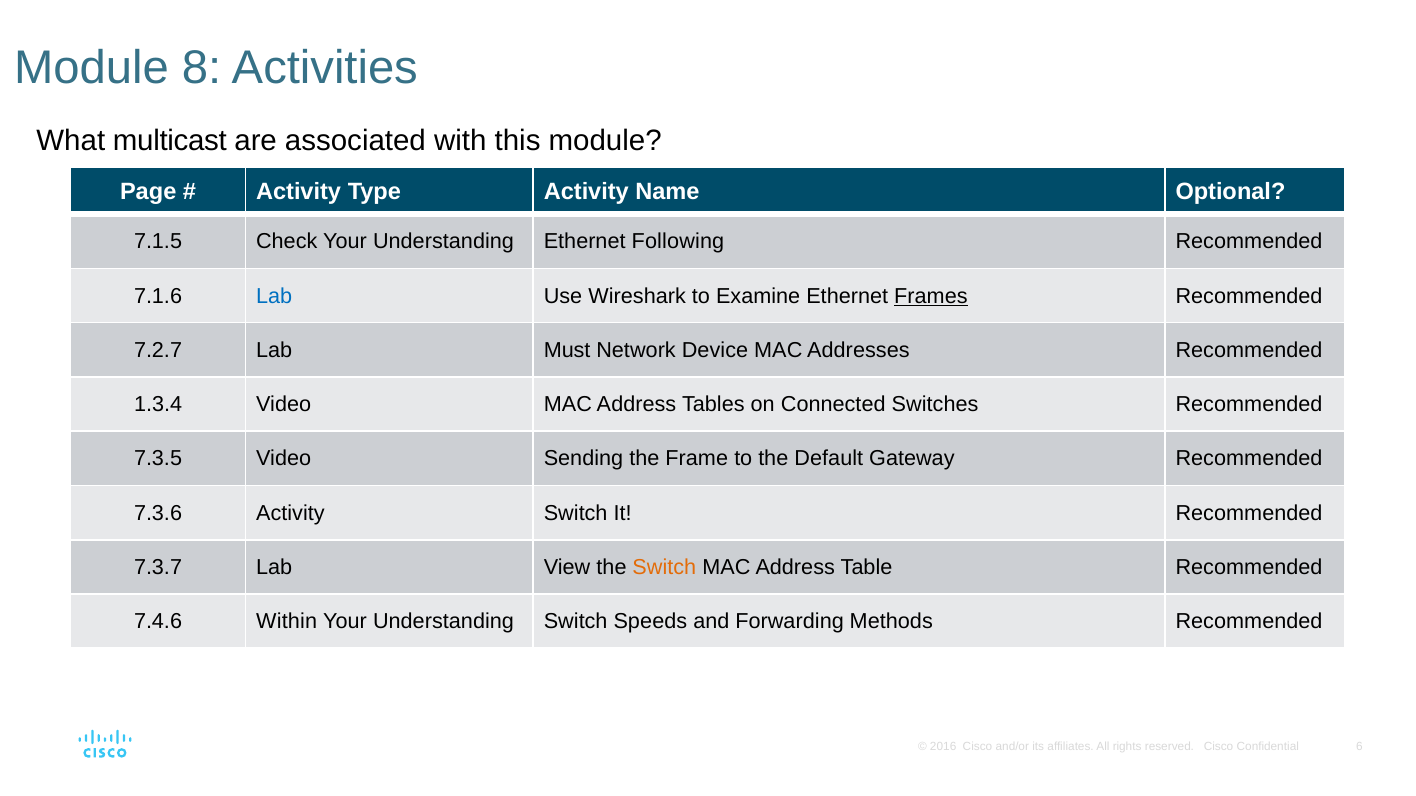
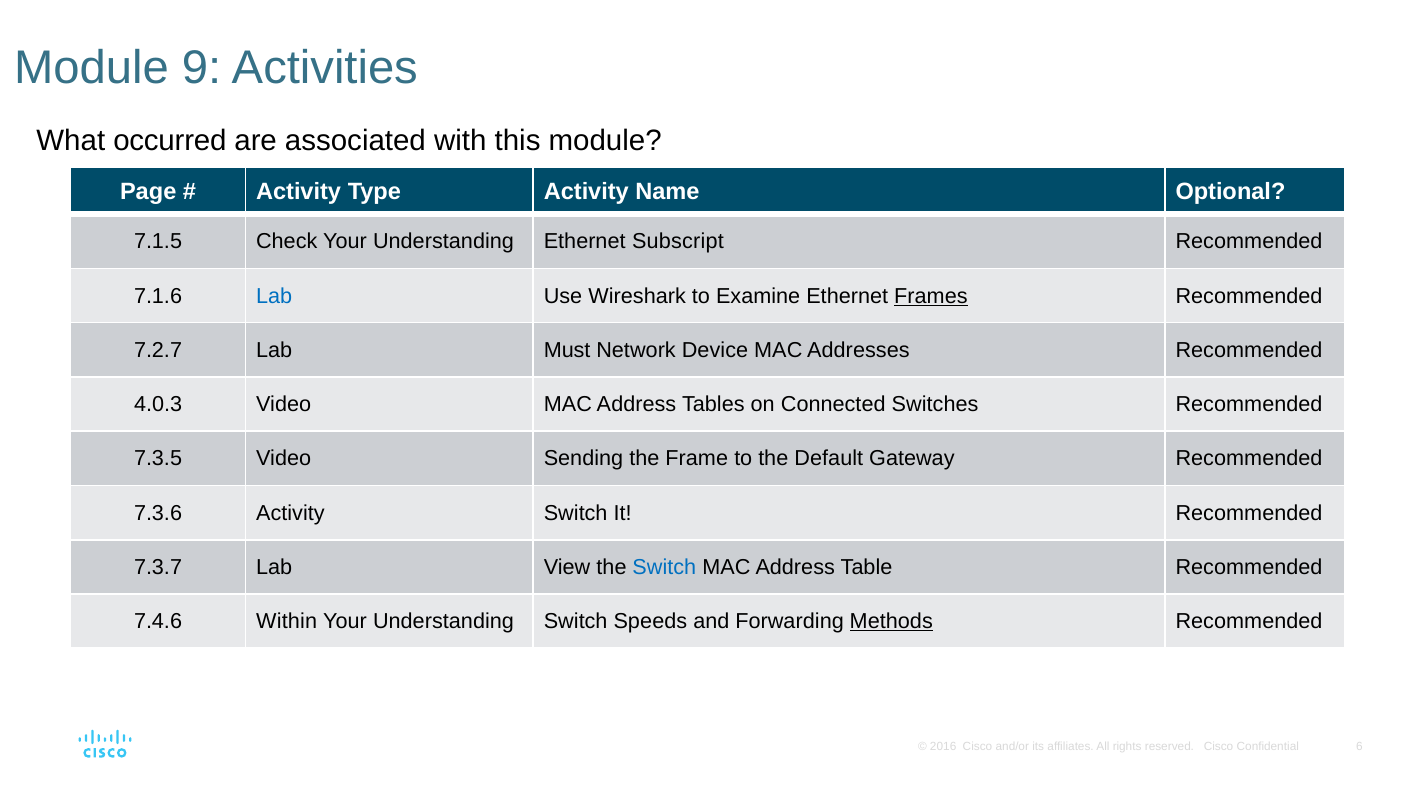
8: 8 -> 9
multicast: multicast -> occurred
Following: Following -> Subscript
1.3.4: 1.3.4 -> 4.0.3
Switch at (664, 568) colour: orange -> blue
Methods underline: none -> present
